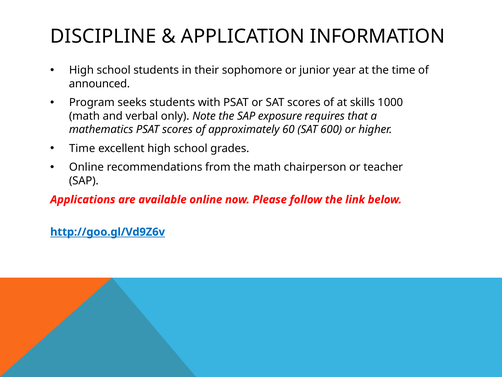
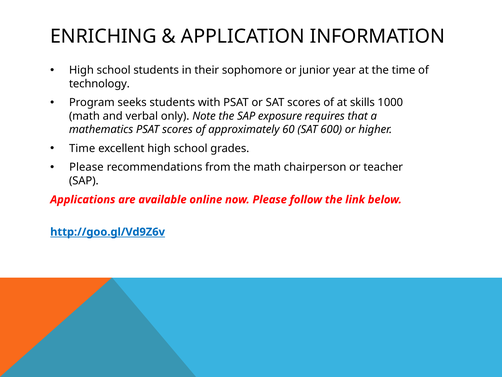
DISCIPLINE: DISCIPLINE -> ENRICHING
announced: announced -> technology
Online at (86, 167): Online -> Please
